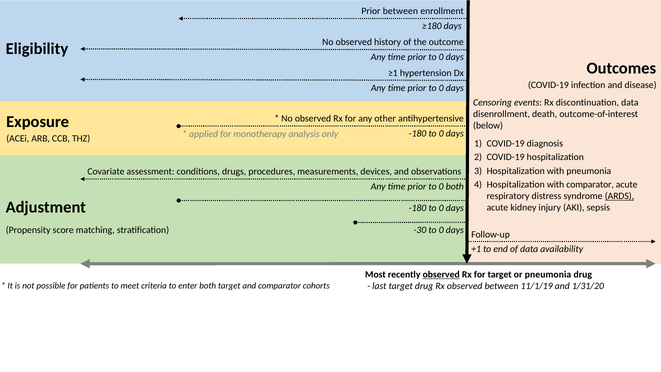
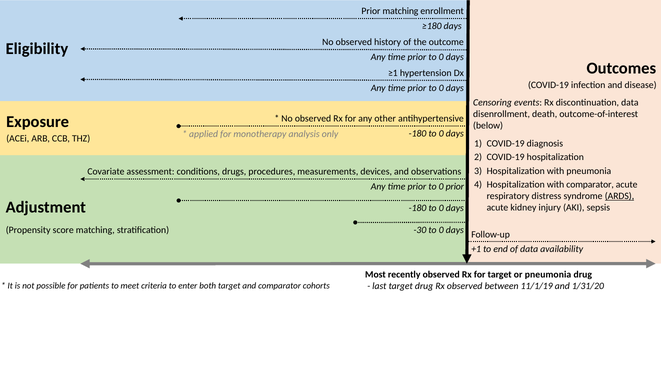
Prior between: between -> matching
0 both: both -> prior
observed at (441, 274) underline: present -> none
